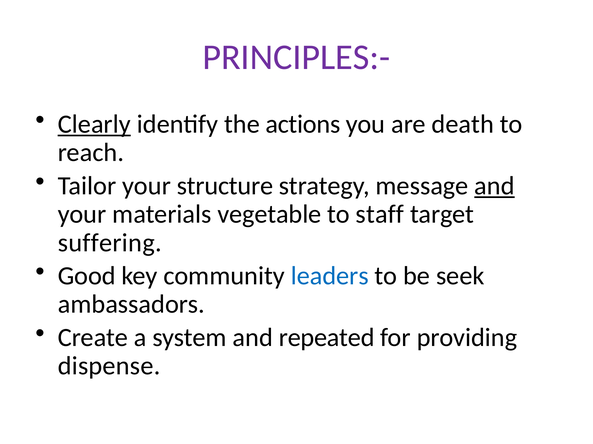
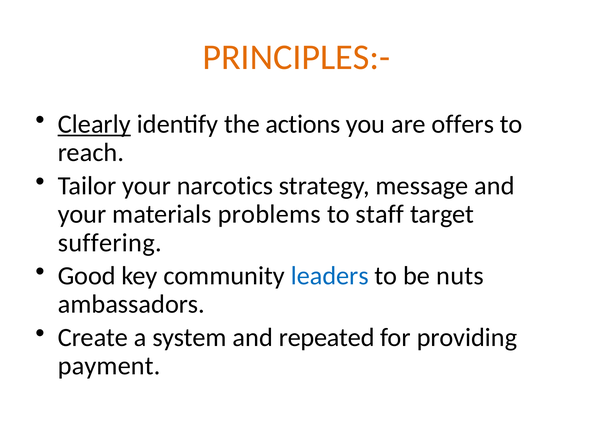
PRINCIPLES:- colour: purple -> orange
death: death -> offers
structure: structure -> narcotics
and at (494, 186) underline: present -> none
vegetable: vegetable -> problems
seek: seek -> nuts
dispense: dispense -> payment
